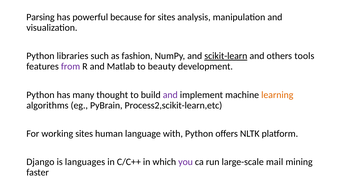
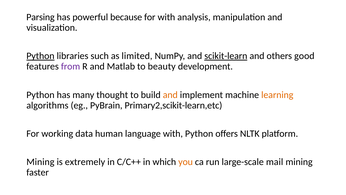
for sites: sites -> with
Python at (40, 56) underline: none -> present
fashion: fashion -> limited
tools: tools -> good
and at (170, 95) colour: purple -> orange
Process2,scikit-learn,etc: Process2,scikit-learn,etc -> Primary2,scikit-learn,etc
working sites: sites -> data
Django at (40, 162): Django -> Mining
languages: languages -> extremely
you colour: purple -> orange
